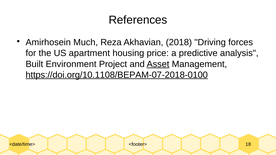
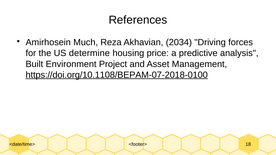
2018: 2018 -> 2034
apartment: apartment -> determine
Asset underline: present -> none
